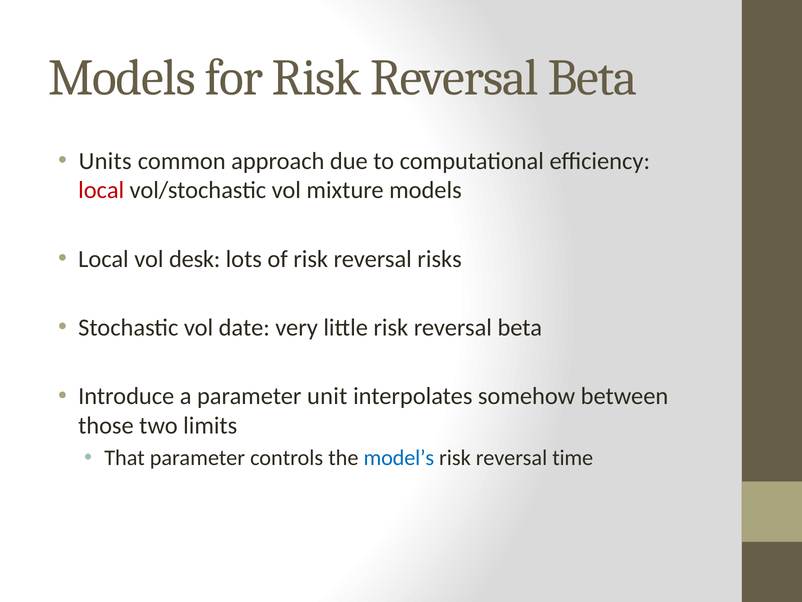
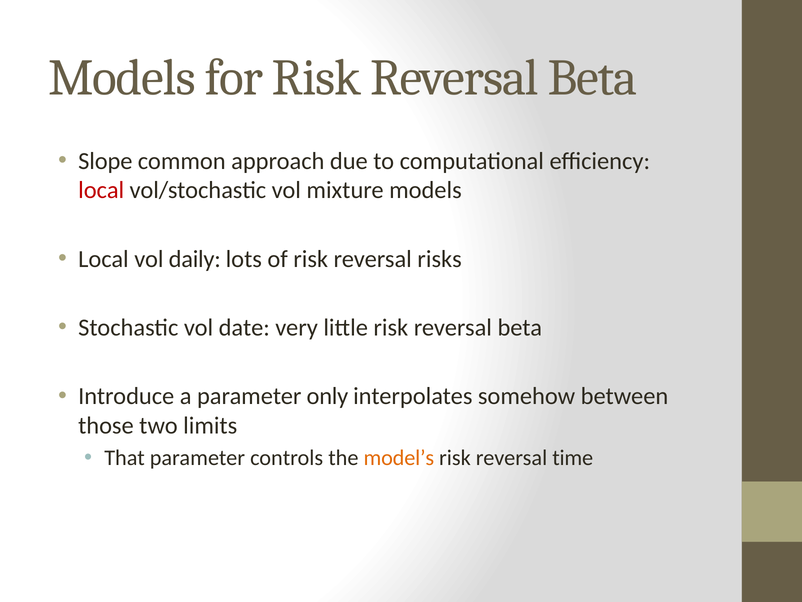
Units: Units -> Slope
desk: desk -> daily
unit: unit -> only
model’s colour: blue -> orange
